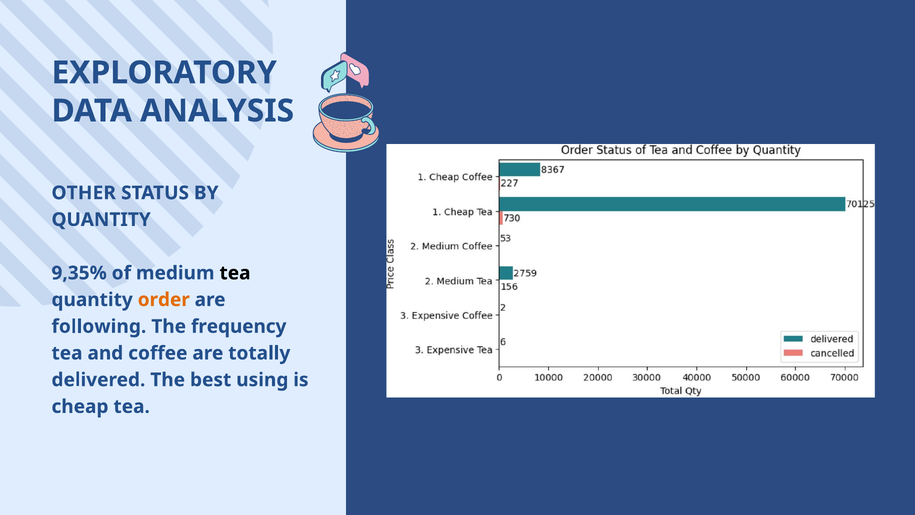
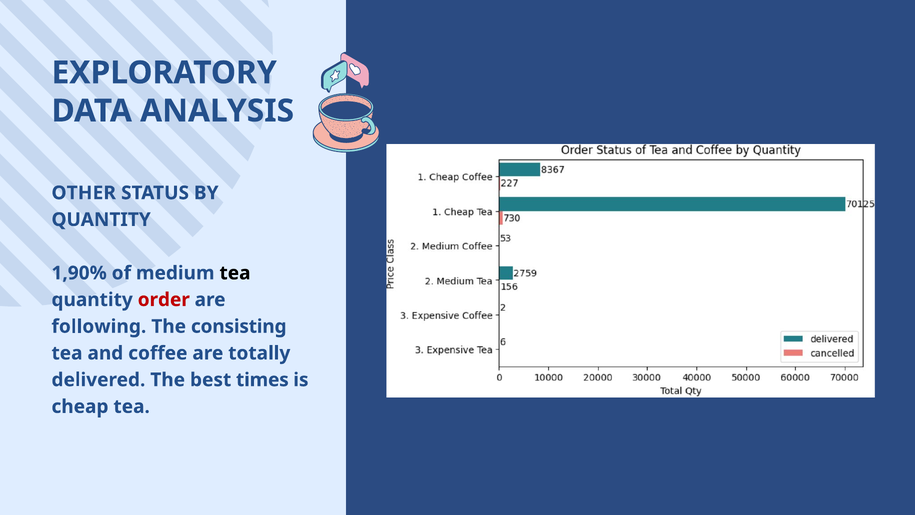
9,35%: 9,35% -> 1,90%
order colour: orange -> red
frequency: frequency -> consisting
using: using -> times
